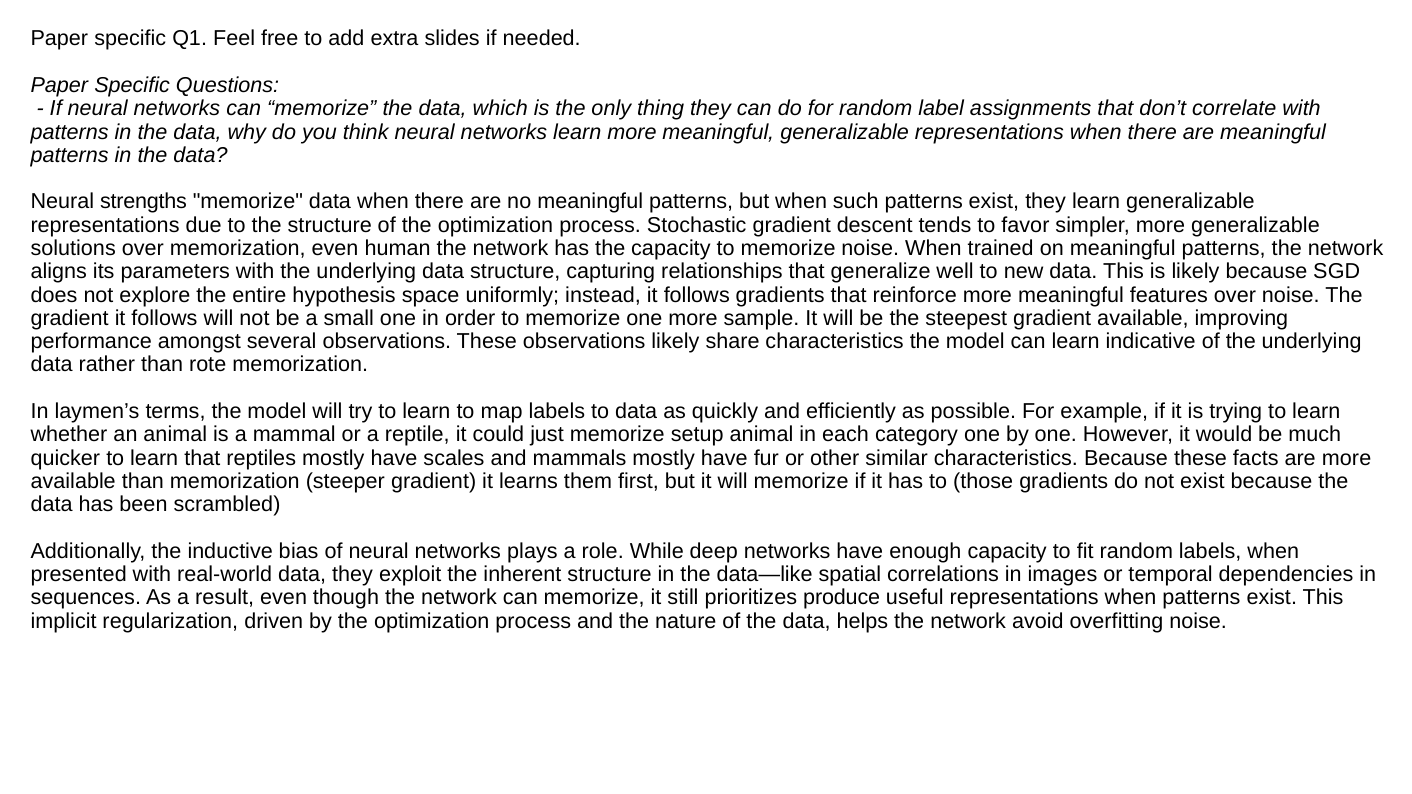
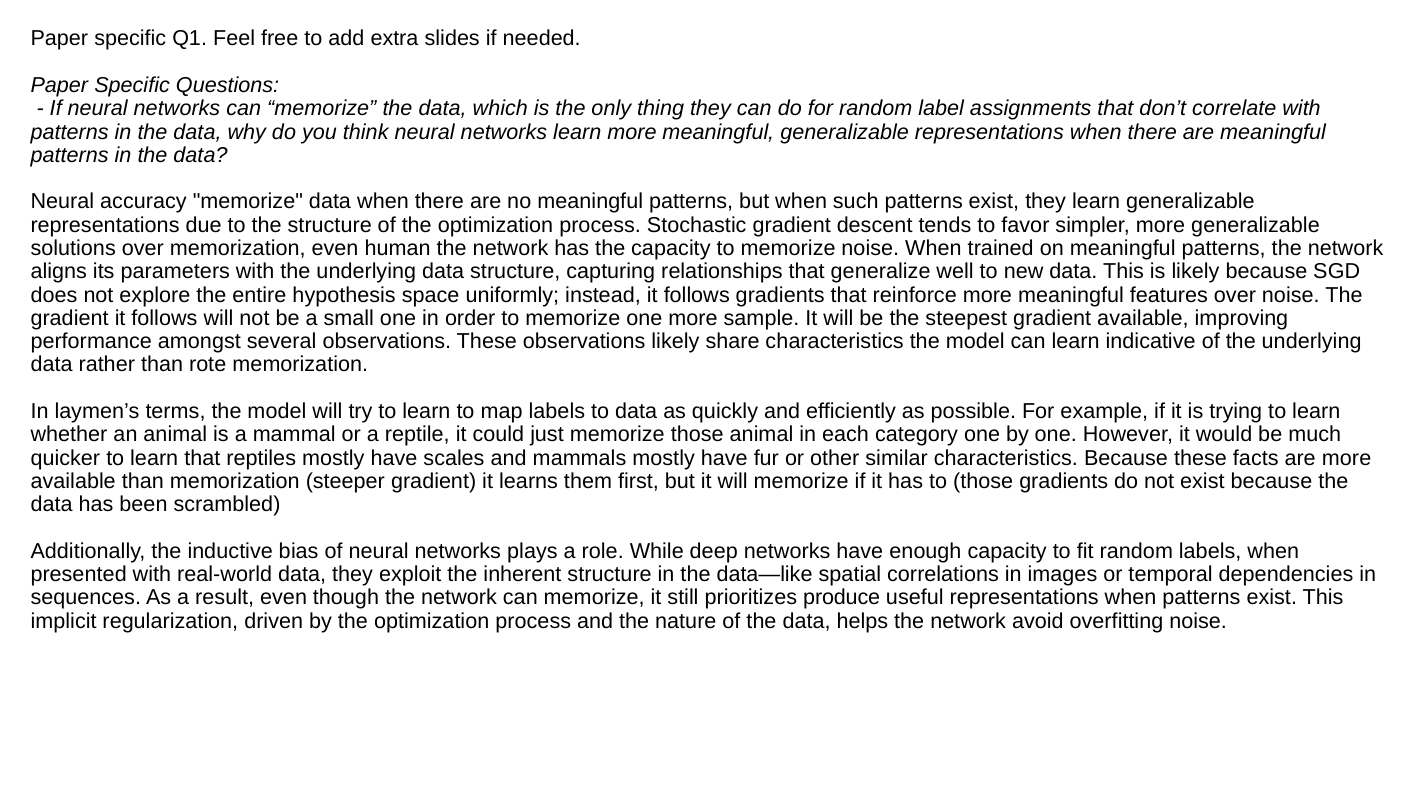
strengths: strengths -> accuracy
memorize setup: setup -> those
